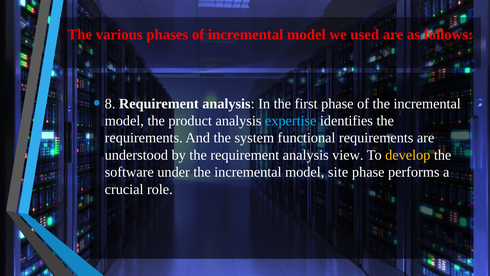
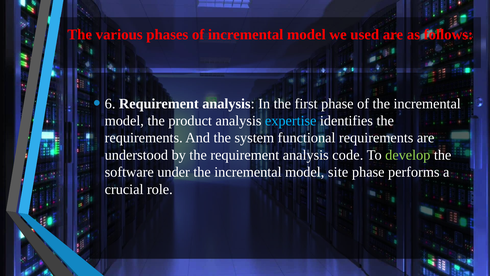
8: 8 -> 6
view: view -> code
develop colour: yellow -> light green
